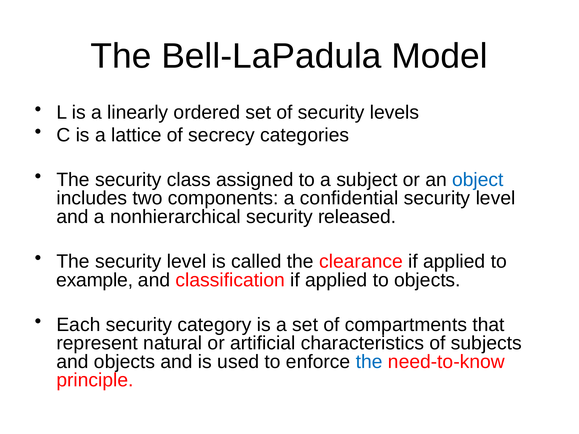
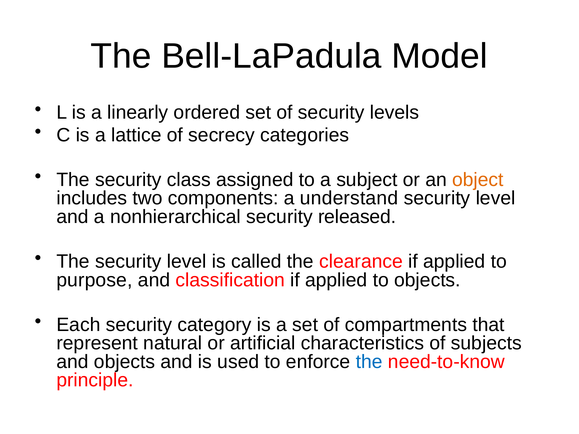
object colour: blue -> orange
confidential: confidential -> understand
example: example -> purpose
